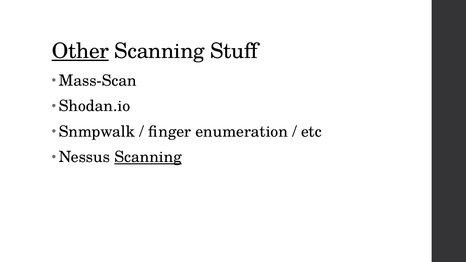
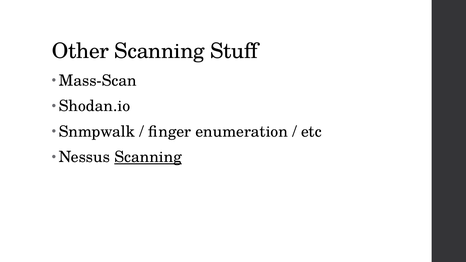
Other underline: present -> none
